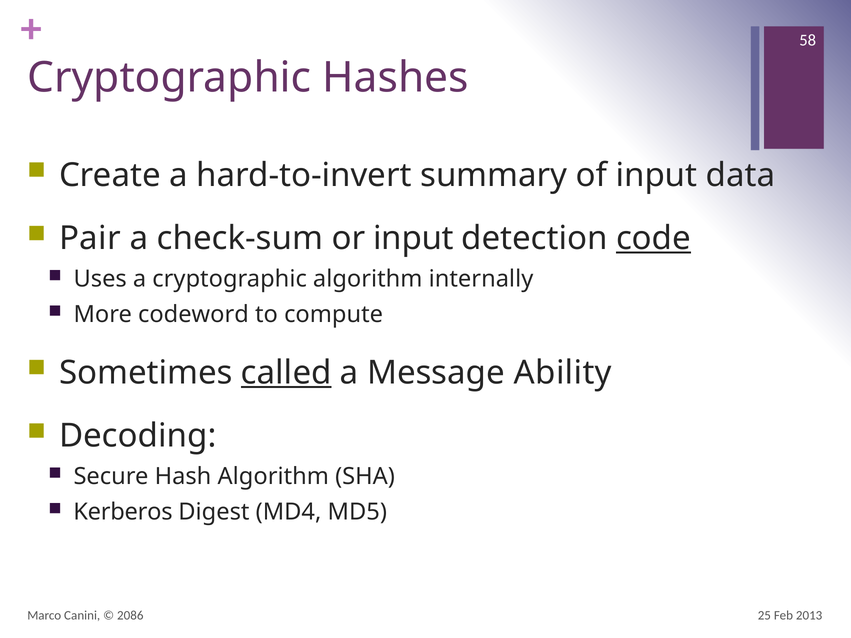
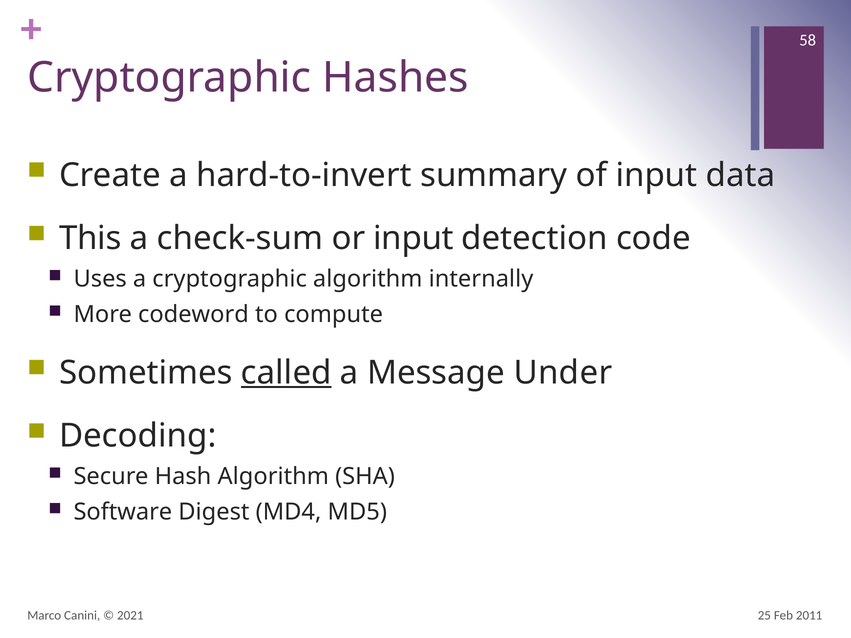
Pair: Pair -> This
code underline: present -> none
Ability: Ability -> Under
Kerberos: Kerberos -> Software
2086: 2086 -> 2021
2013: 2013 -> 2011
